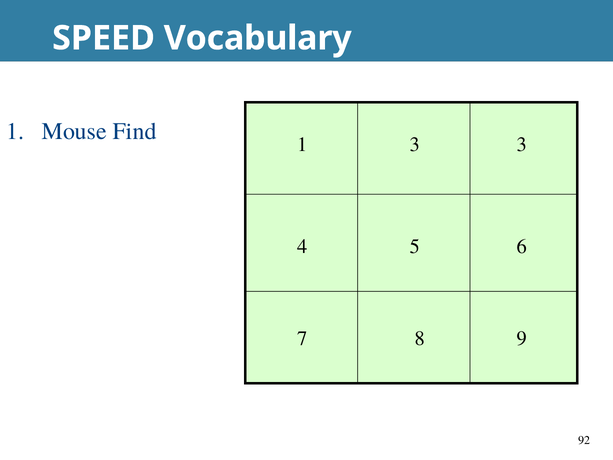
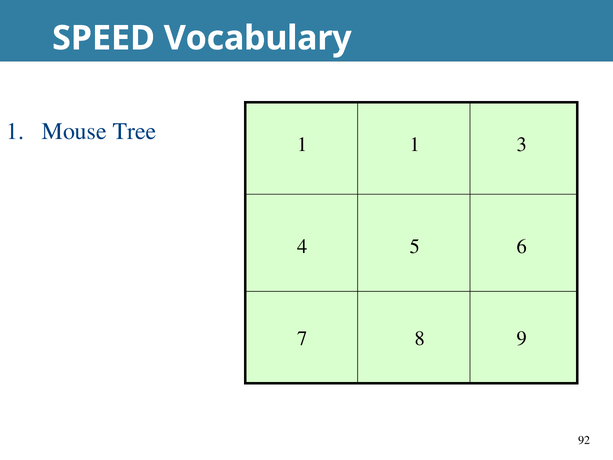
Find: Find -> Tree
1 3: 3 -> 1
